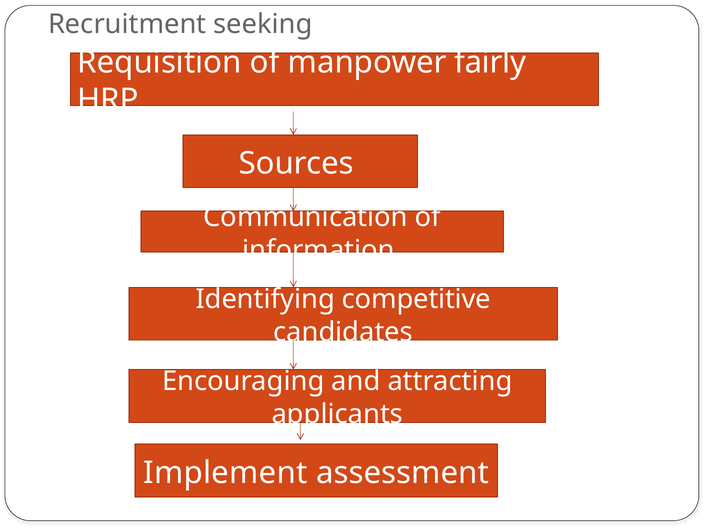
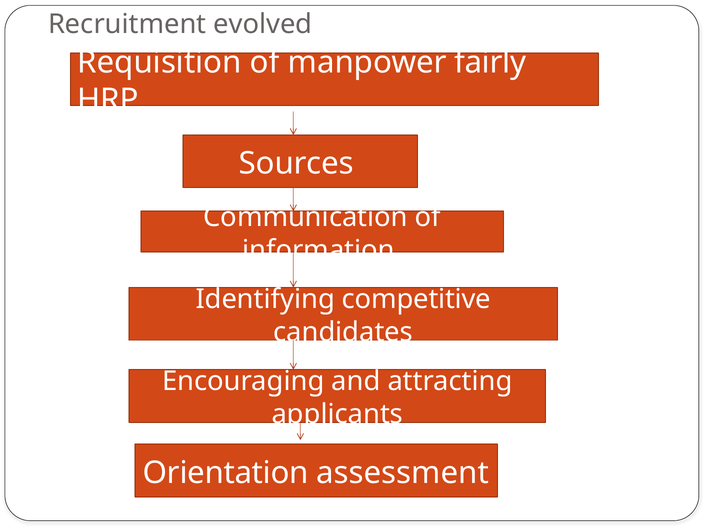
seeking: seeking -> evolved
Implement: Implement -> Orientation
